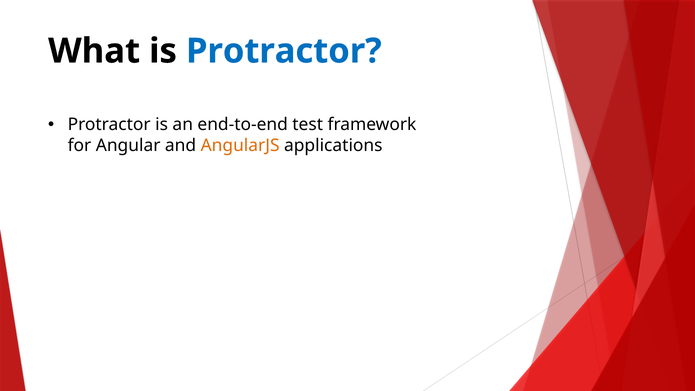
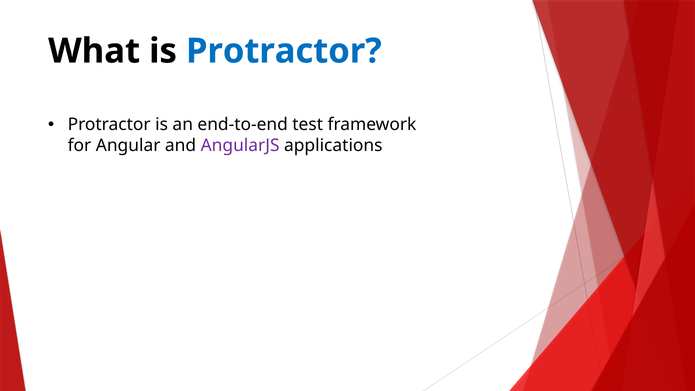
AngularJS colour: orange -> purple
